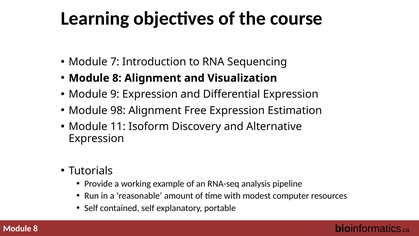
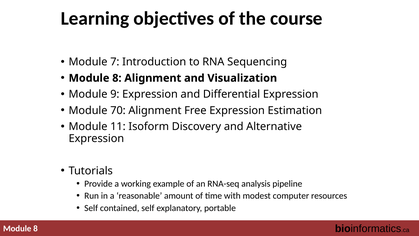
98: 98 -> 70
